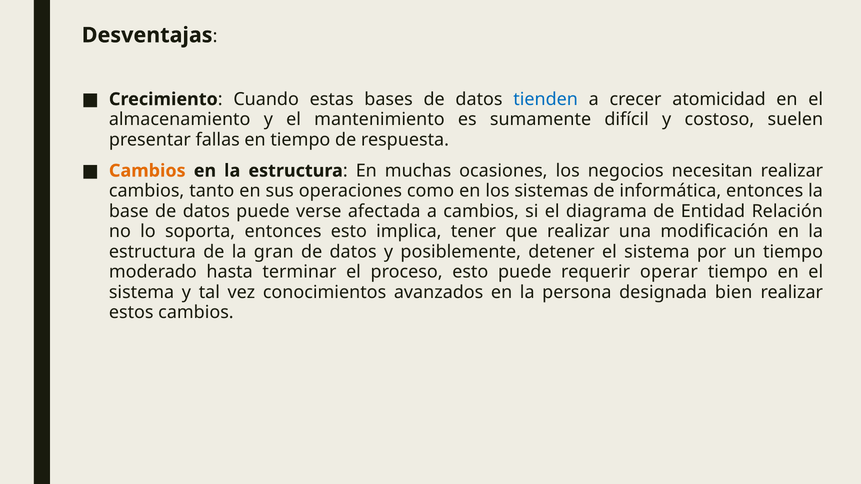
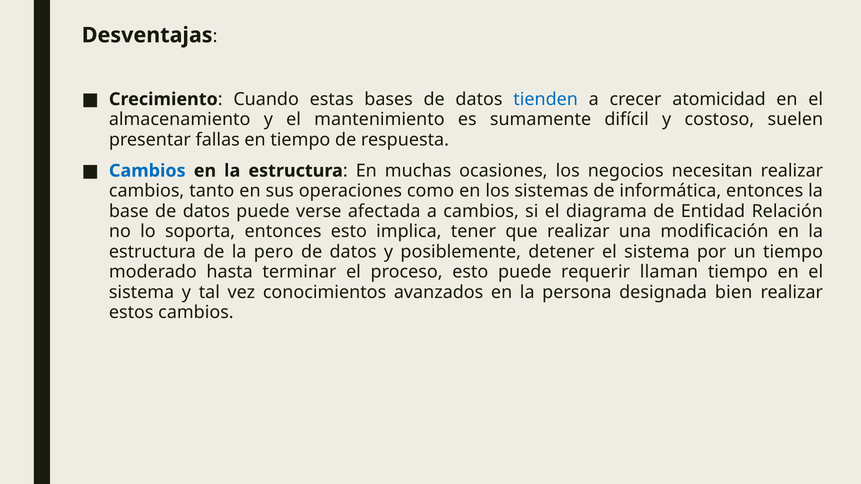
Cambios at (147, 171) colour: orange -> blue
gran: gran -> pero
operar: operar -> llaman
